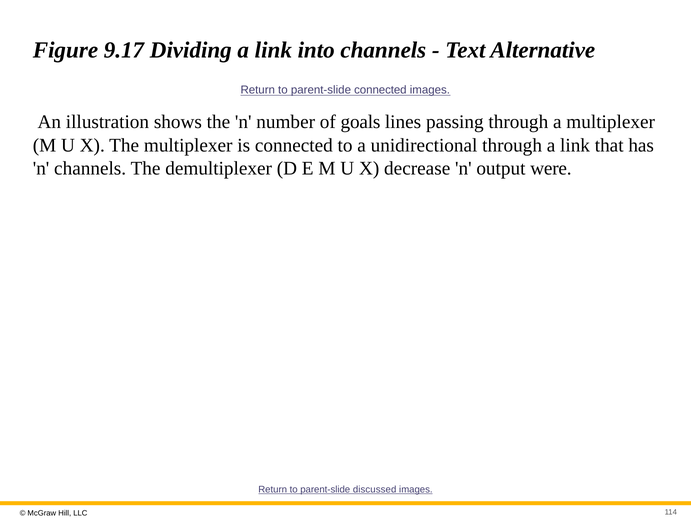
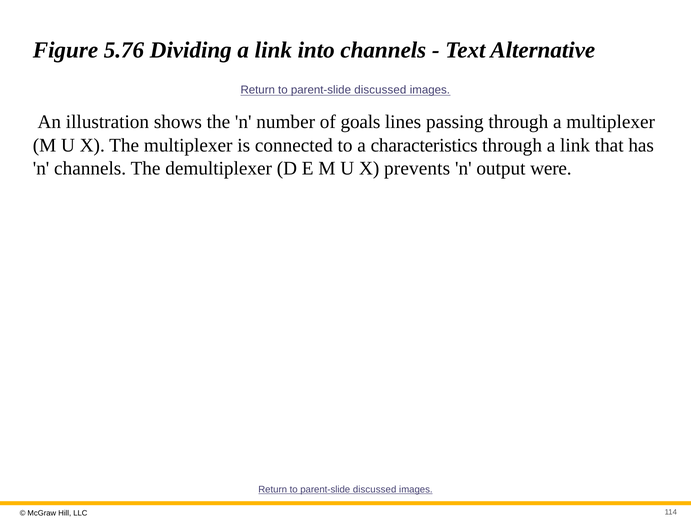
9.17: 9.17 -> 5.76
connected at (380, 90): connected -> discussed
unidirectional: unidirectional -> characteristics
decrease: decrease -> prevents
